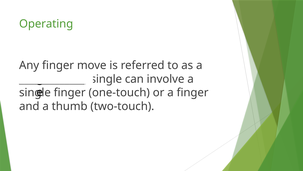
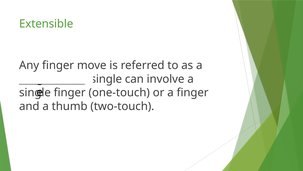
Operating: Operating -> Extensible
